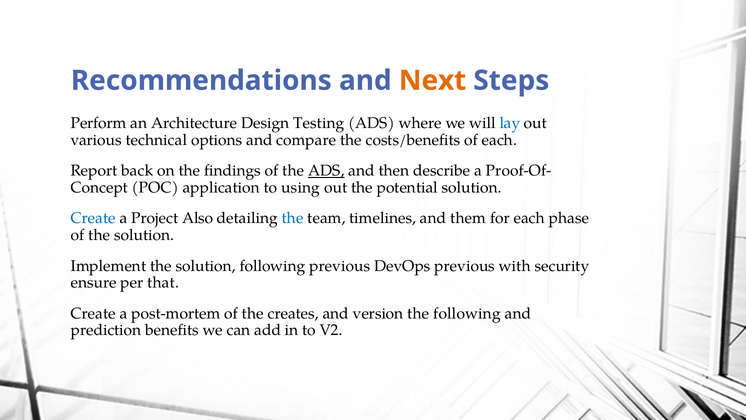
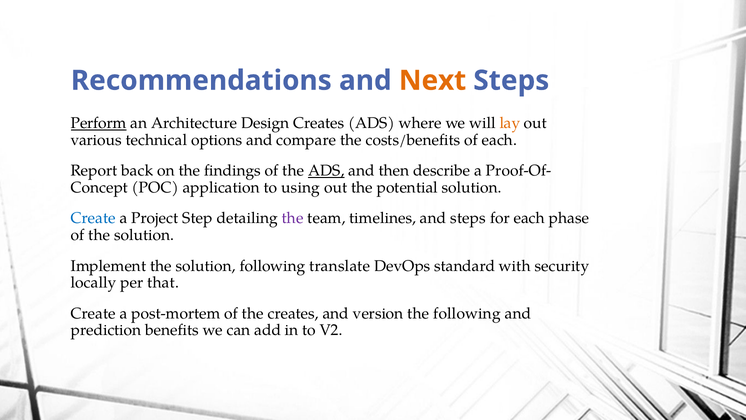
Perform underline: none -> present
Design Testing: Testing -> Creates
lay colour: blue -> orange
Also: Also -> Step
the at (293, 218) colour: blue -> purple
and them: them -> steps
following previous: previous -> translate
DevOps previous: previous -> standard
ensure: ensure -> locally
